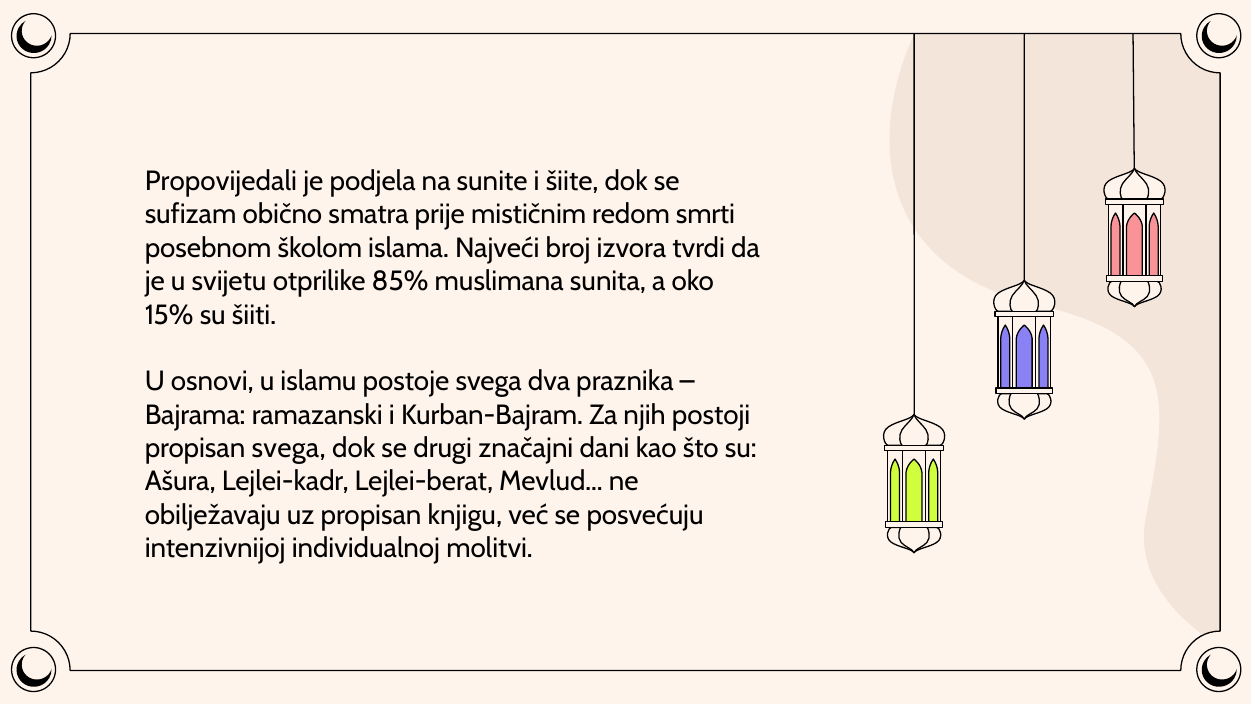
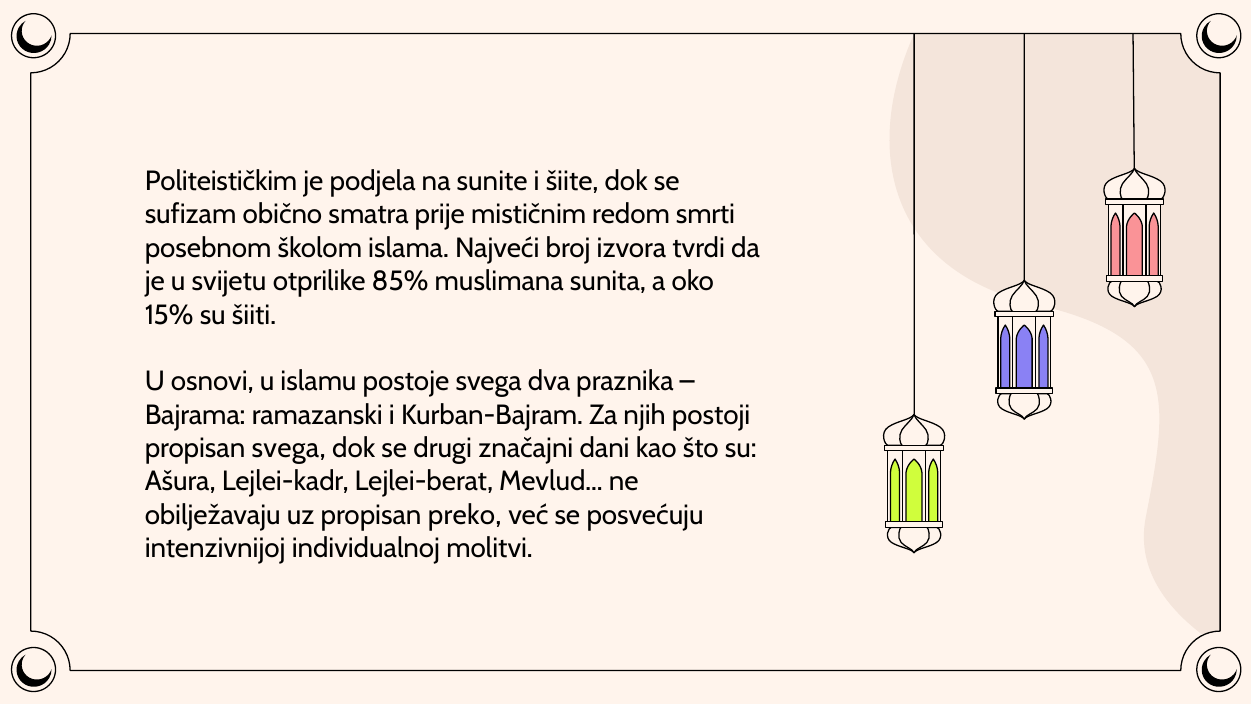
Propovijedali: Propovijedali -> Politeističkim
knjigu: knjigu -> preko
